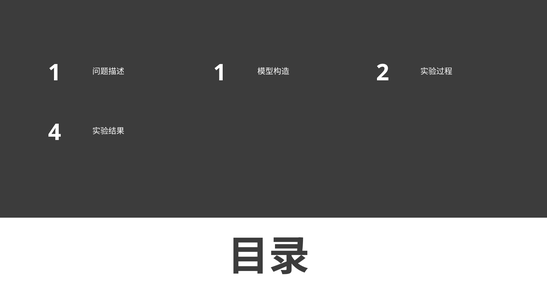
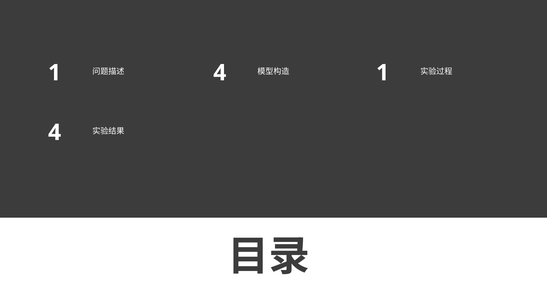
1 at (220, 73): 1 -> 4
2 at (383, 73): 2 -> 1
